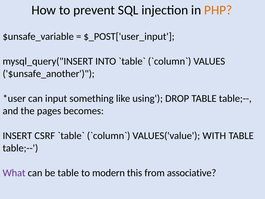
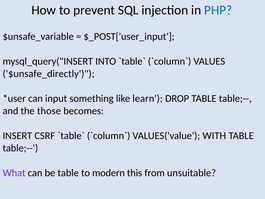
PHP colour: orange -> blue
$unsafe_another: $unsafe_another -> $unsafe_directly
using: using -> learn
pages: pages -> those
associative: associative -> unsuitable
